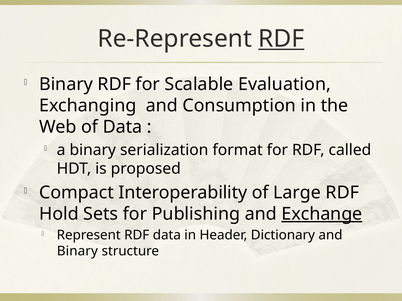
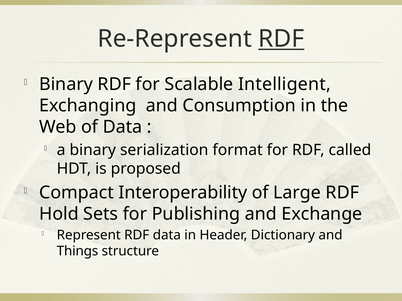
Evaluation: Evaluation -> Intelligent
Exchange underline: present -> none
Binary at (77, 252): Binary -> Things
